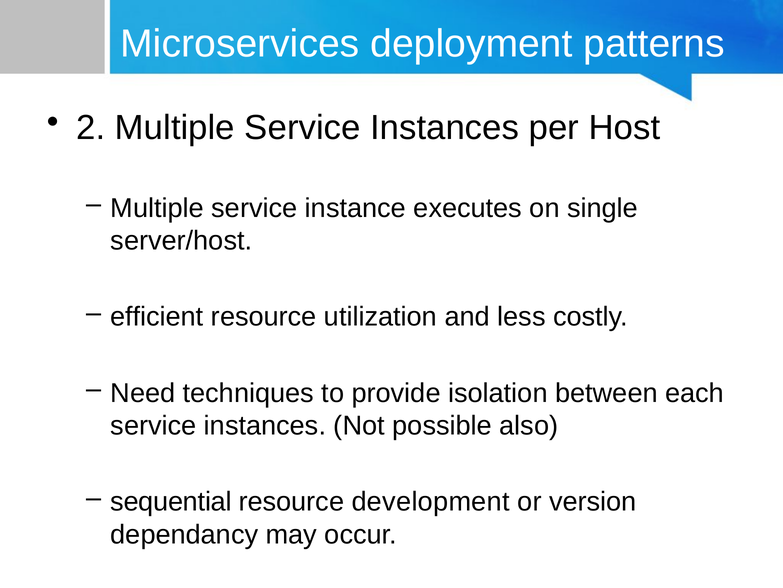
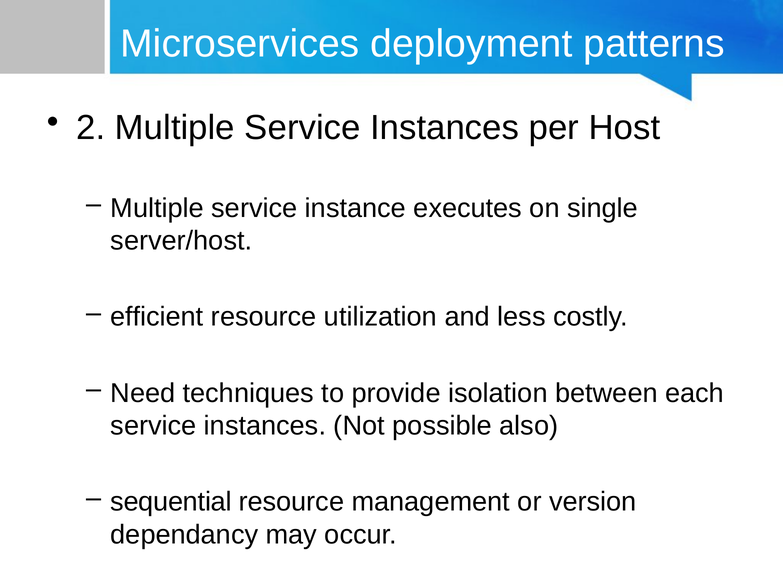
development: development -> management
